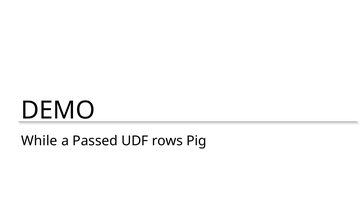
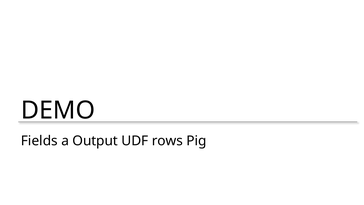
While: While -> Fields
Passed: Passed -> Output
